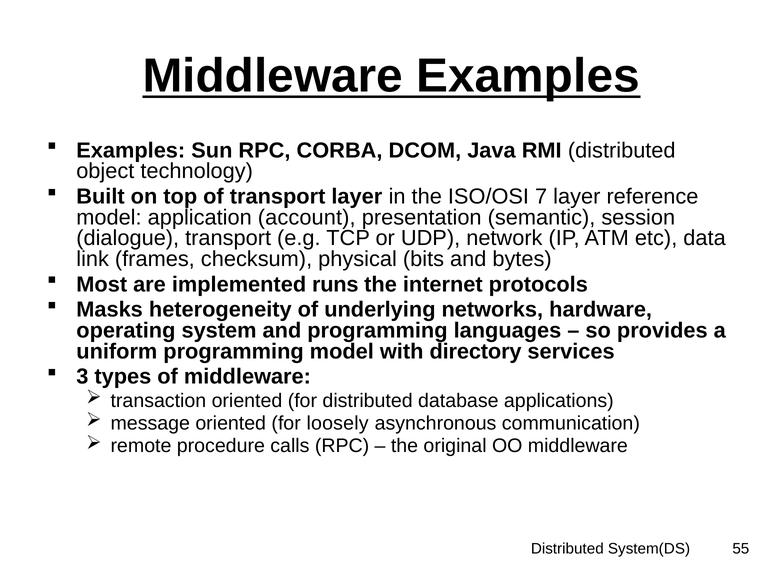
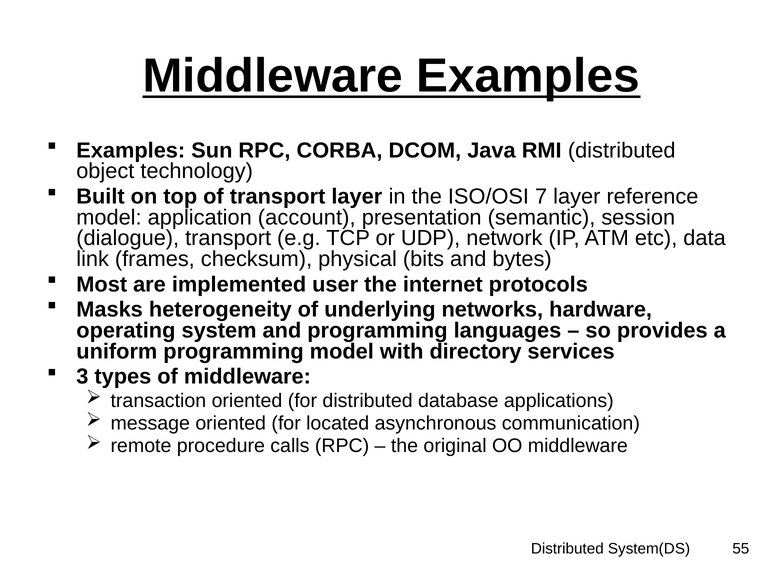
runs: runs -> user
loosely: loosely -> located
